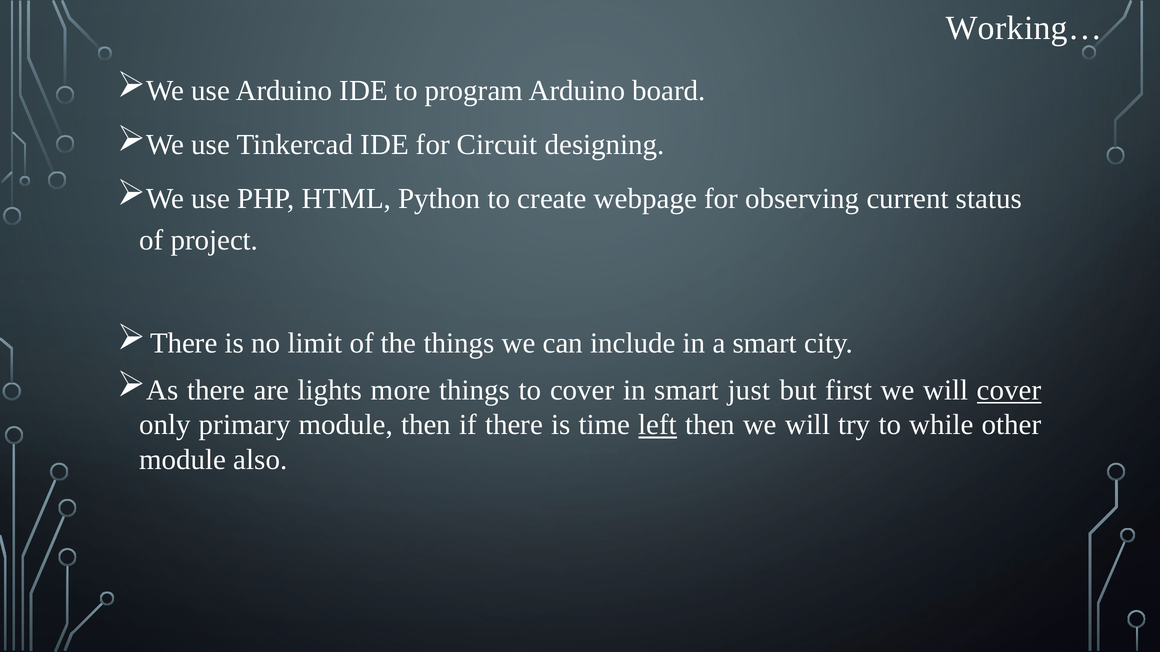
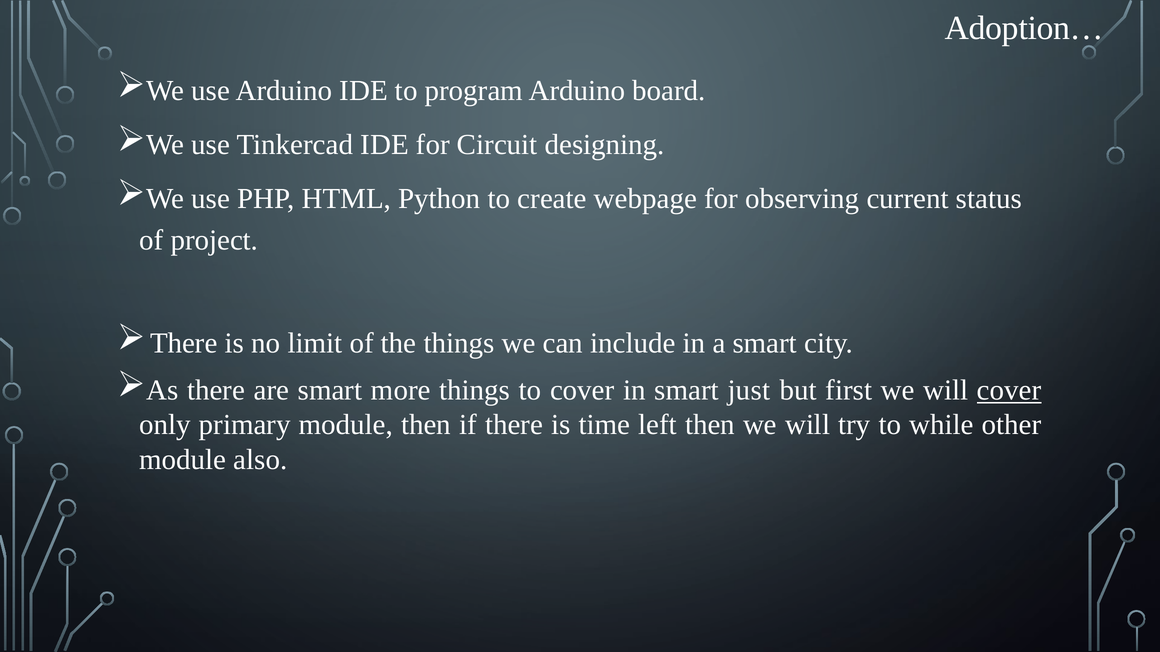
Working…: Working… -> Adoption…
are lights: lights -> smart
left underline: present -> none
